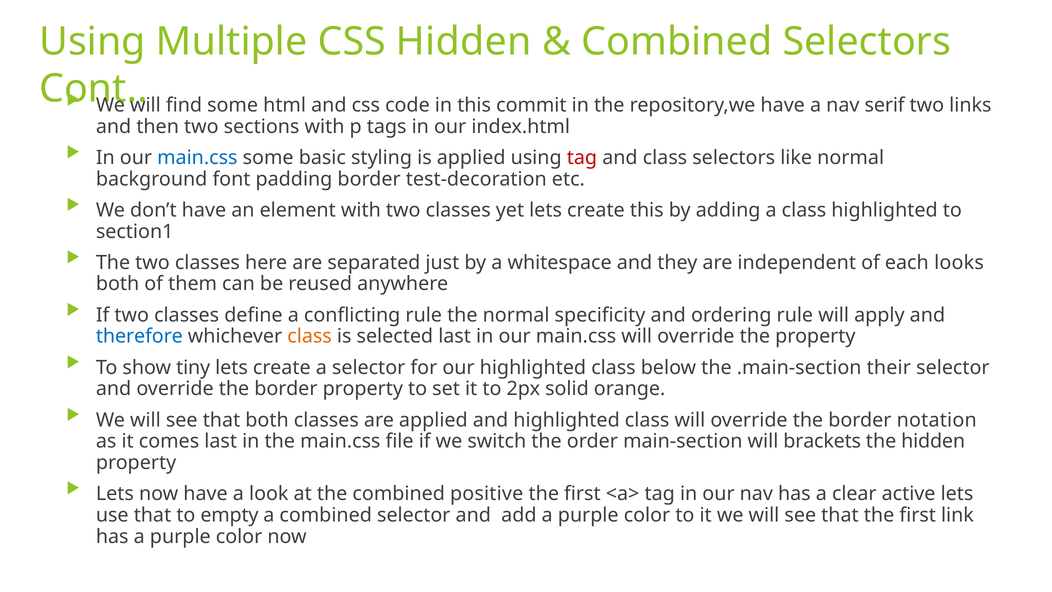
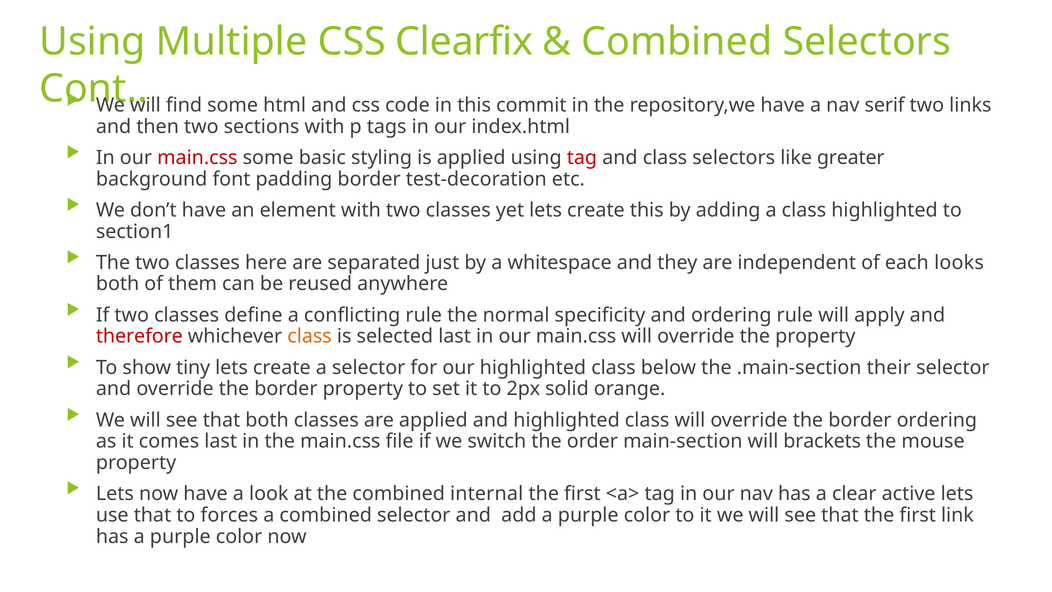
CSS Hidden: Hidden -> Clearfix
main.css at (197, 158) colour: blue -> red
like normal: normal -> greater
therefore colour: blue -> red
border notation: notation -> ordering
the hidden: hidden -> mouse
positive: positive -> internal
empty: empty -> forces
